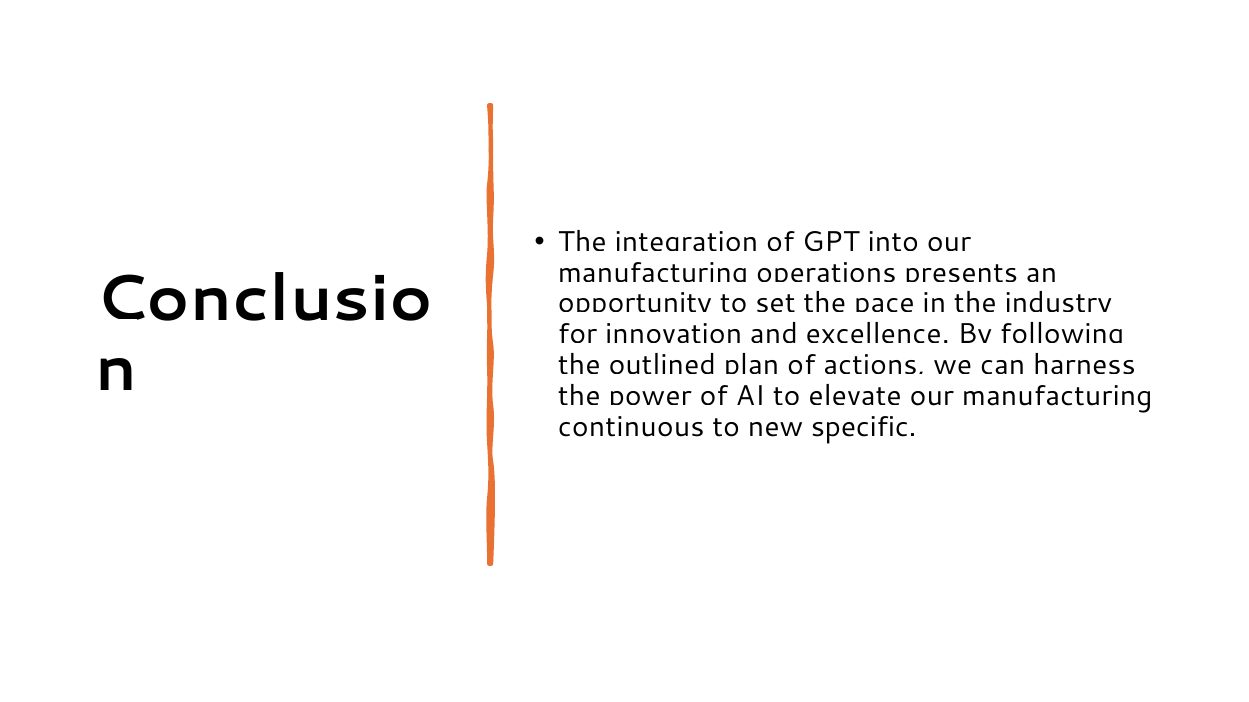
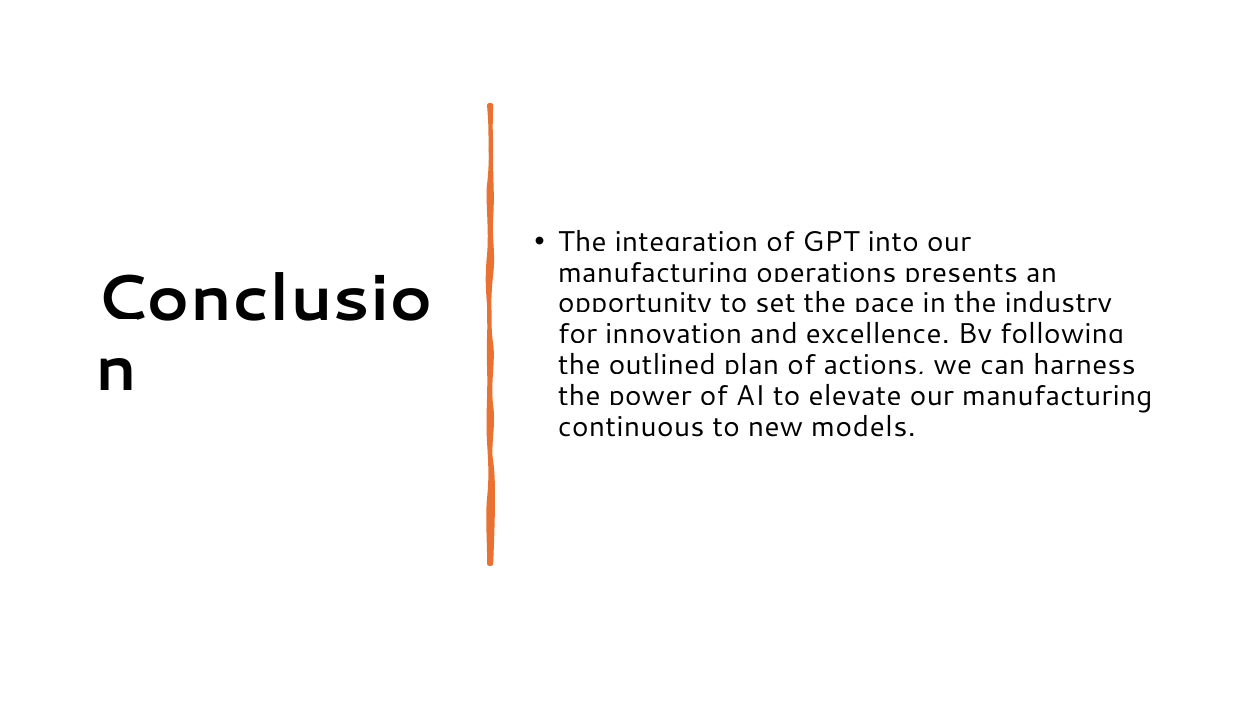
specific: specific -> models
